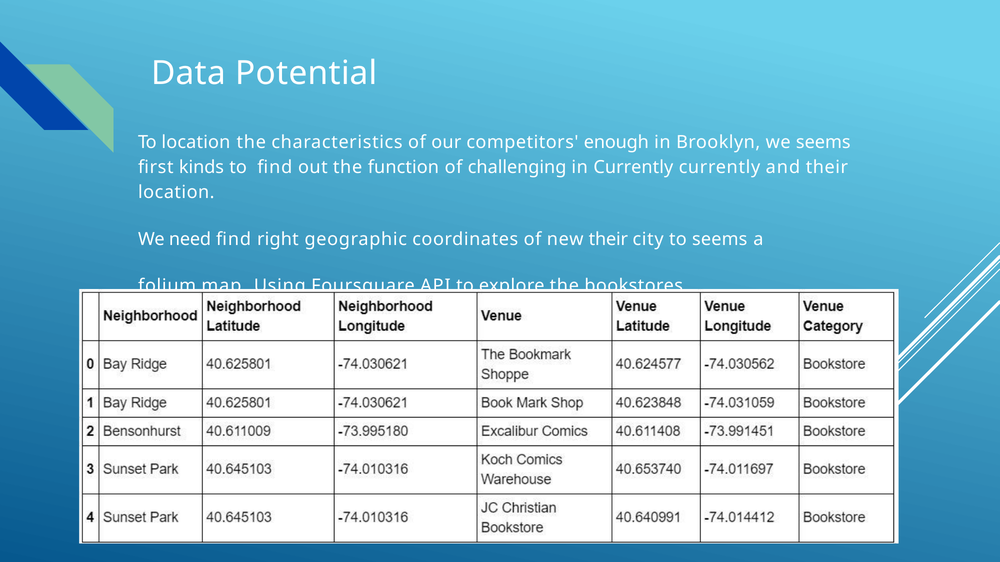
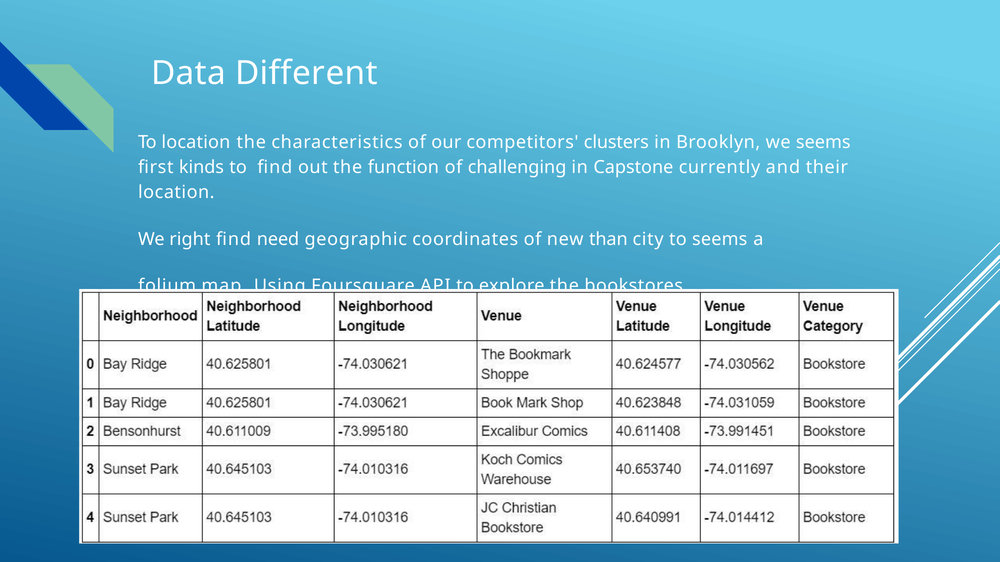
Potential: Potential -> Different
enough: enough -> clusters
in Currently: Currently -> Capstone
need: need -> right
right: right -> need
new their: their -> than
